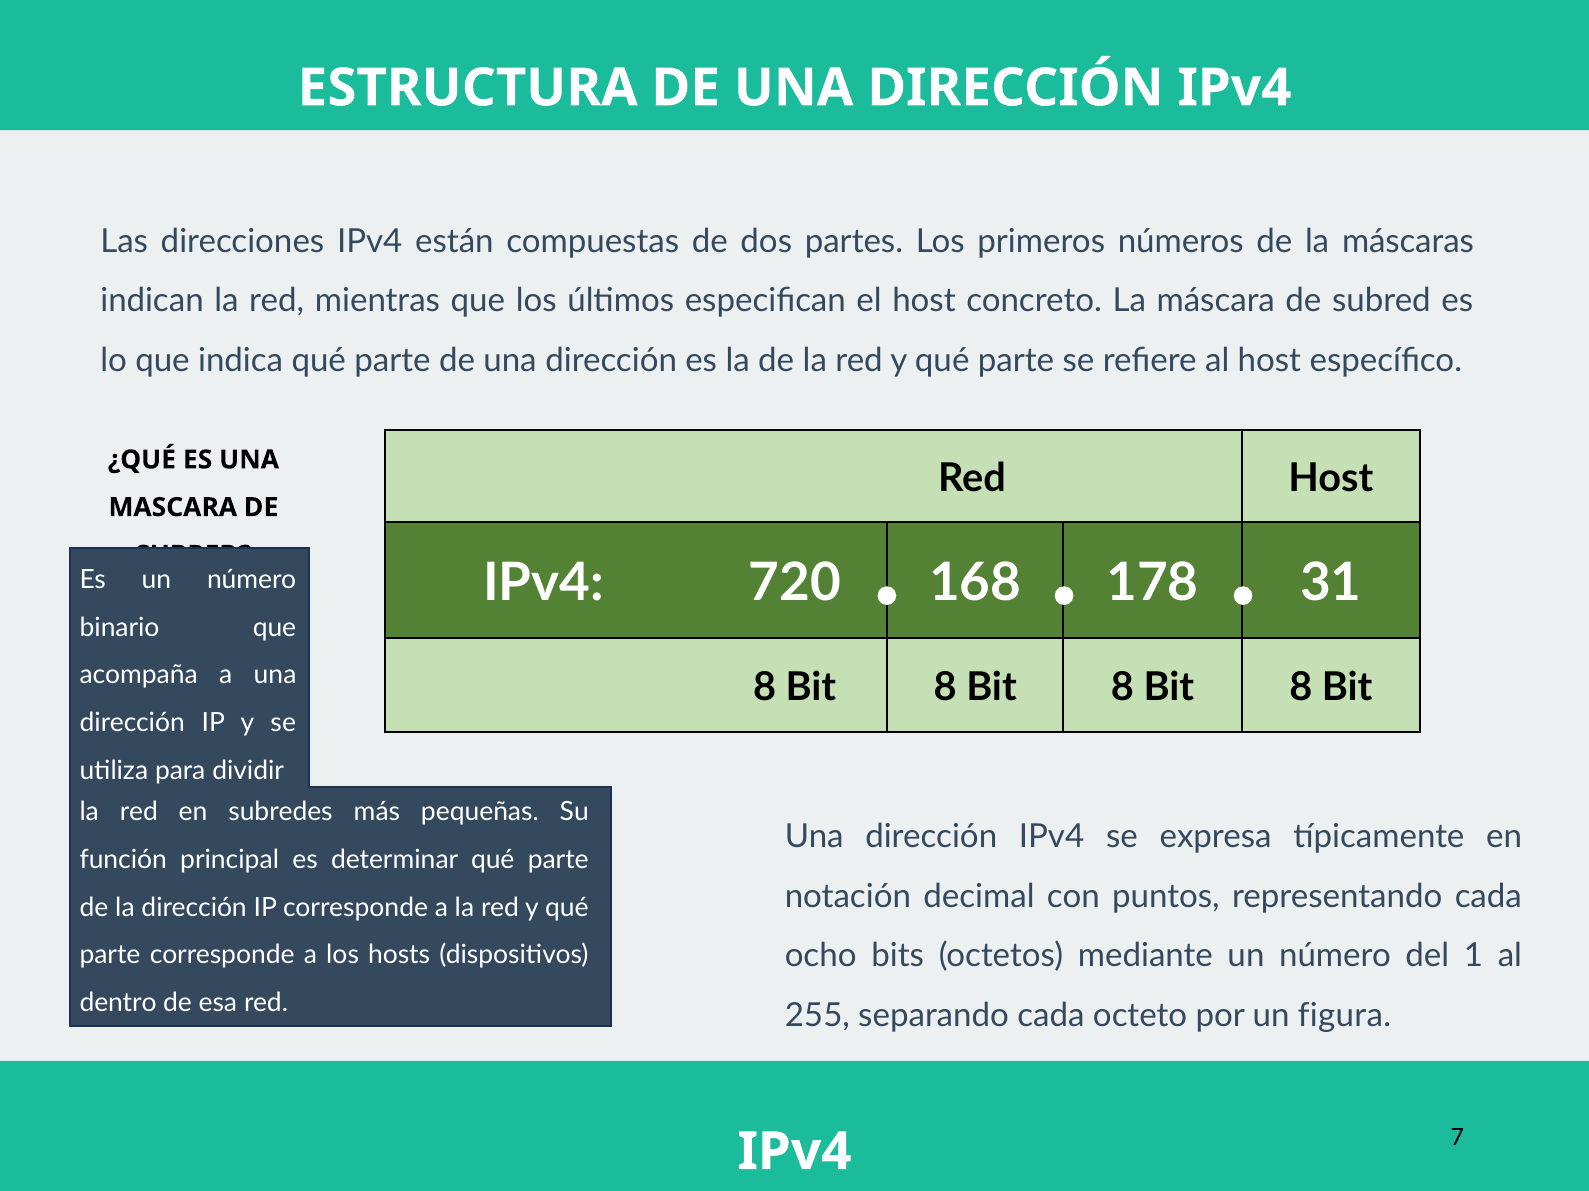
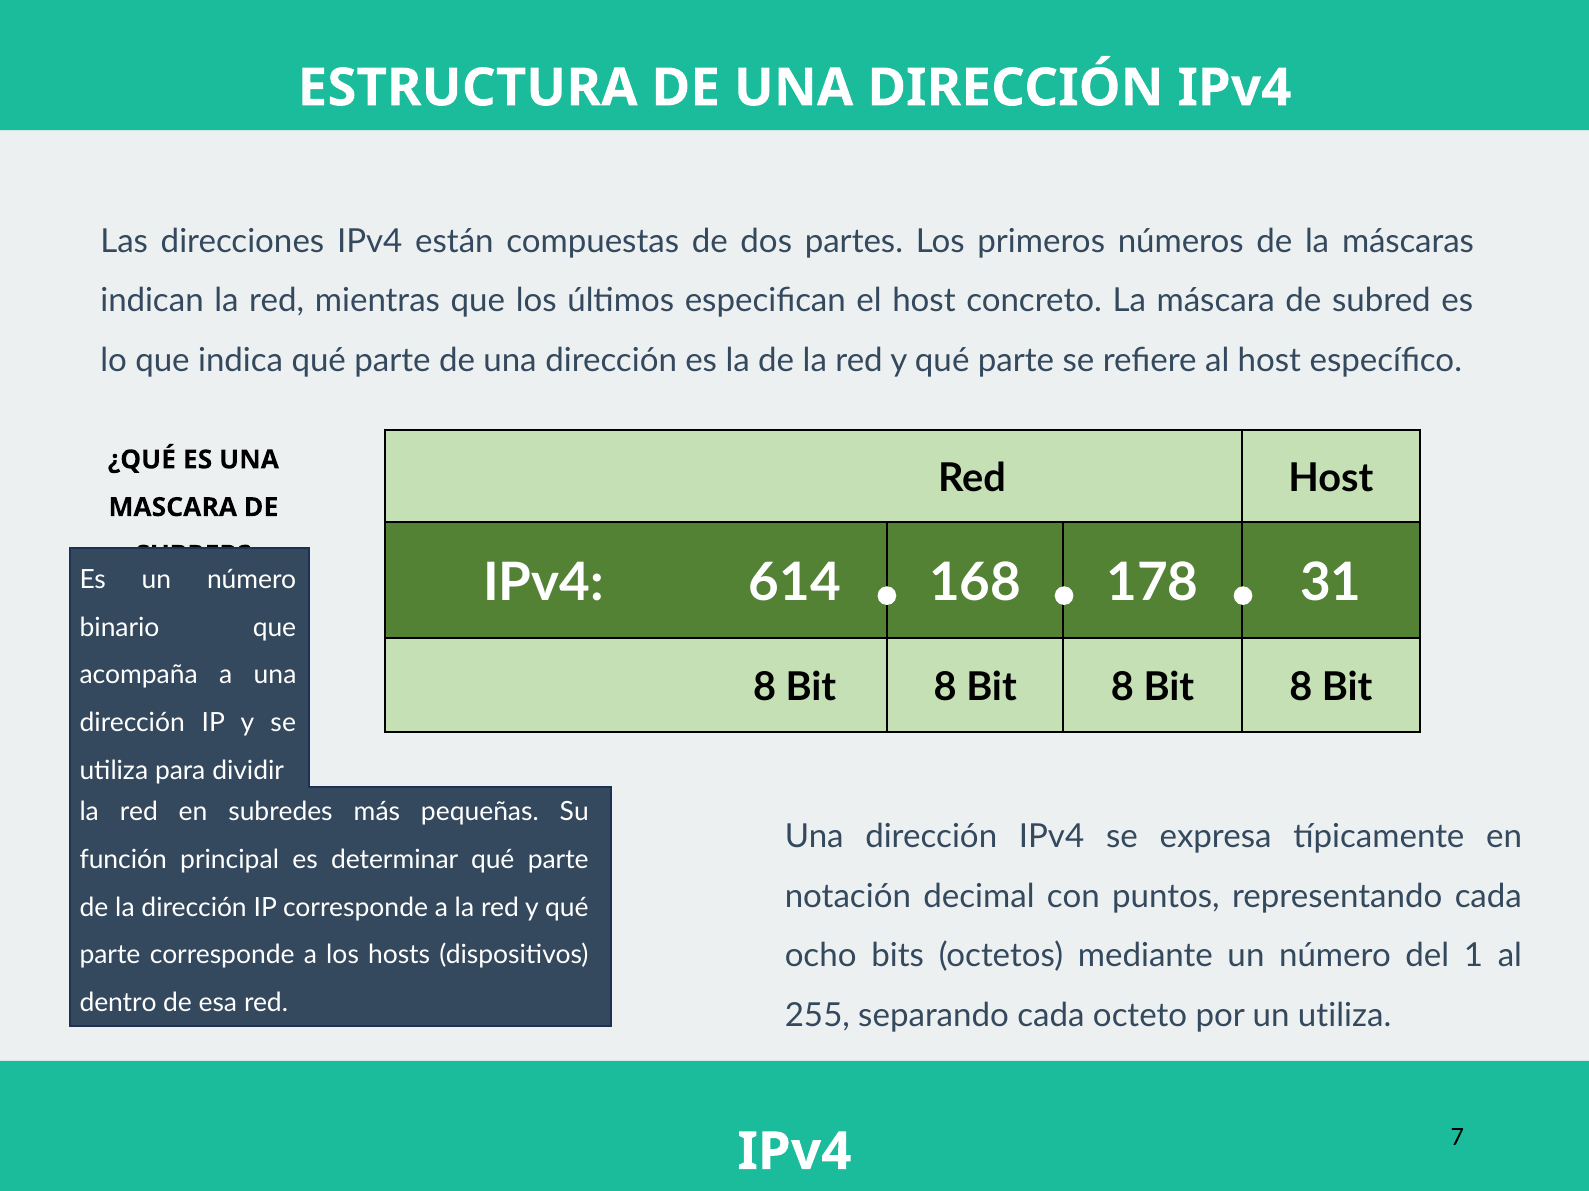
720: 720 -> 614
un figura: figura -> utiliza
